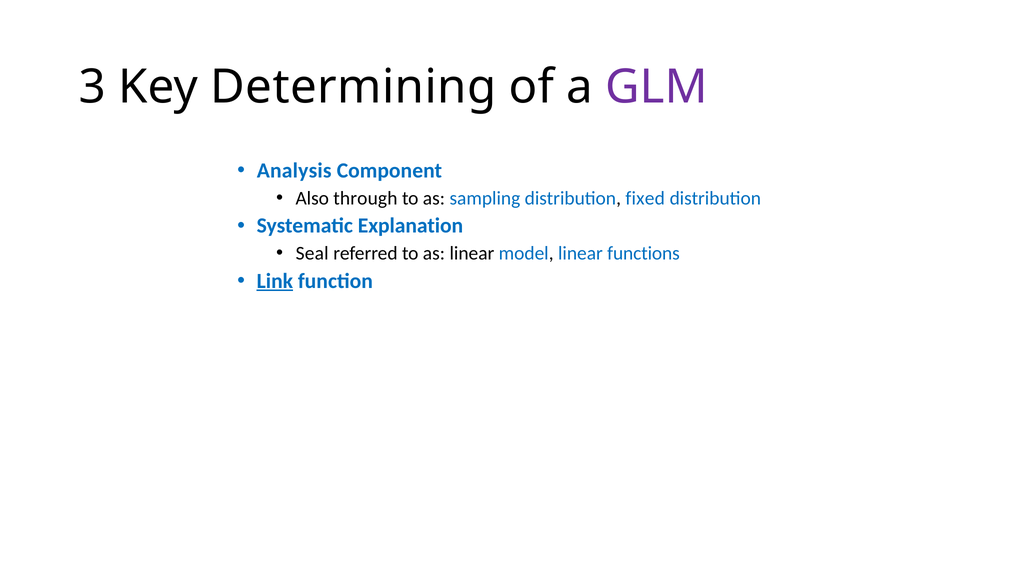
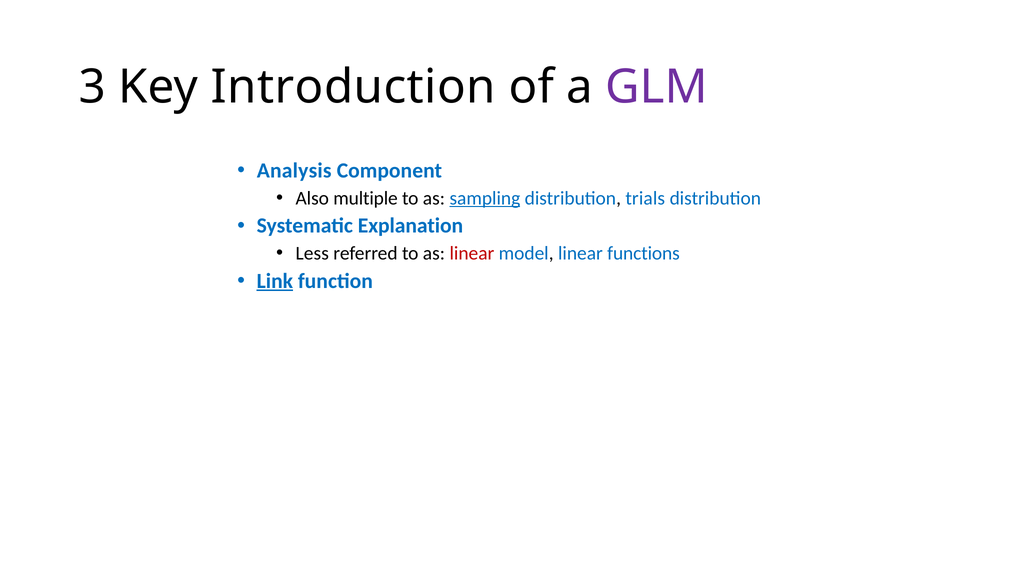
Determining: Determining -> Introduction
through: through -> multiple
sampling underline: none -> present
fixed: fixed -> trials
Seal: Seal -> Less
linear at (472, 253) colour: black -> red
